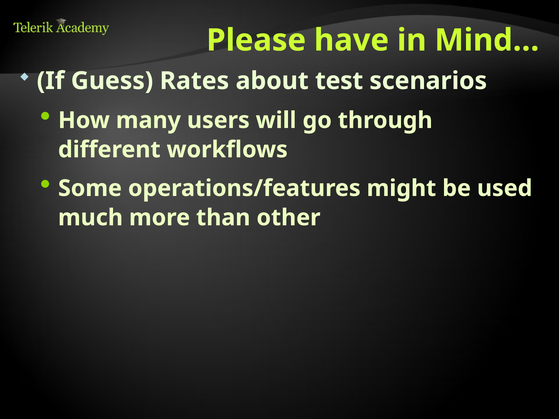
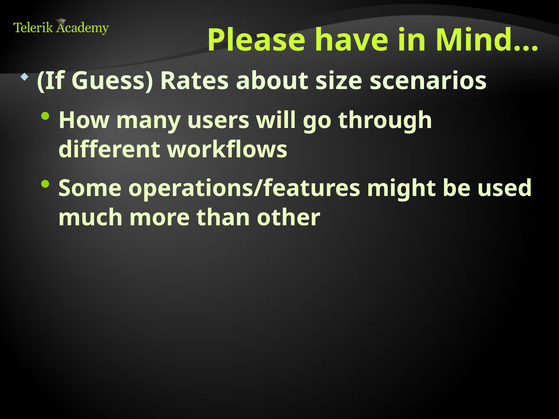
test: test -> size
